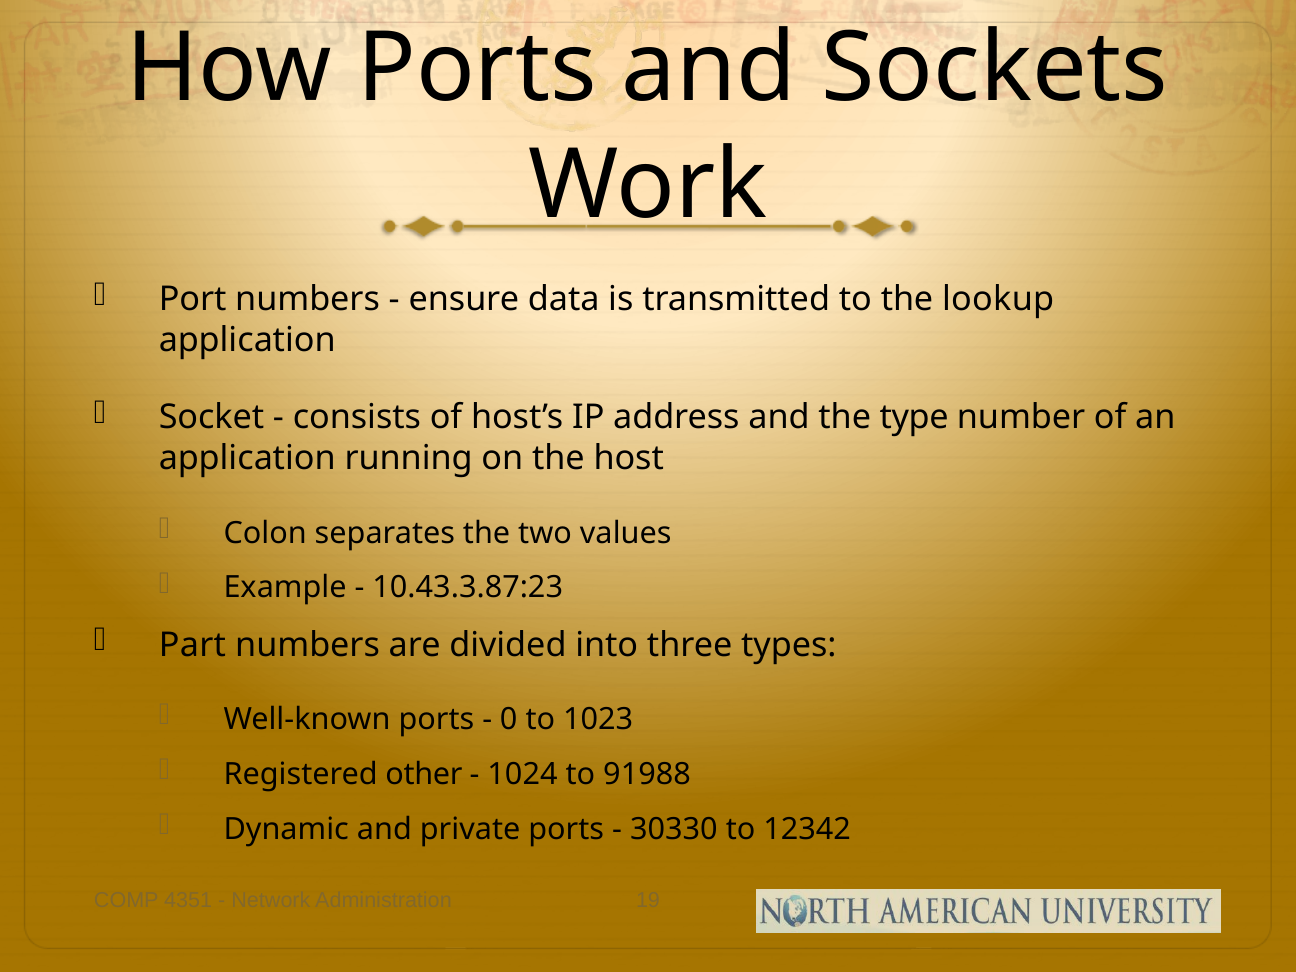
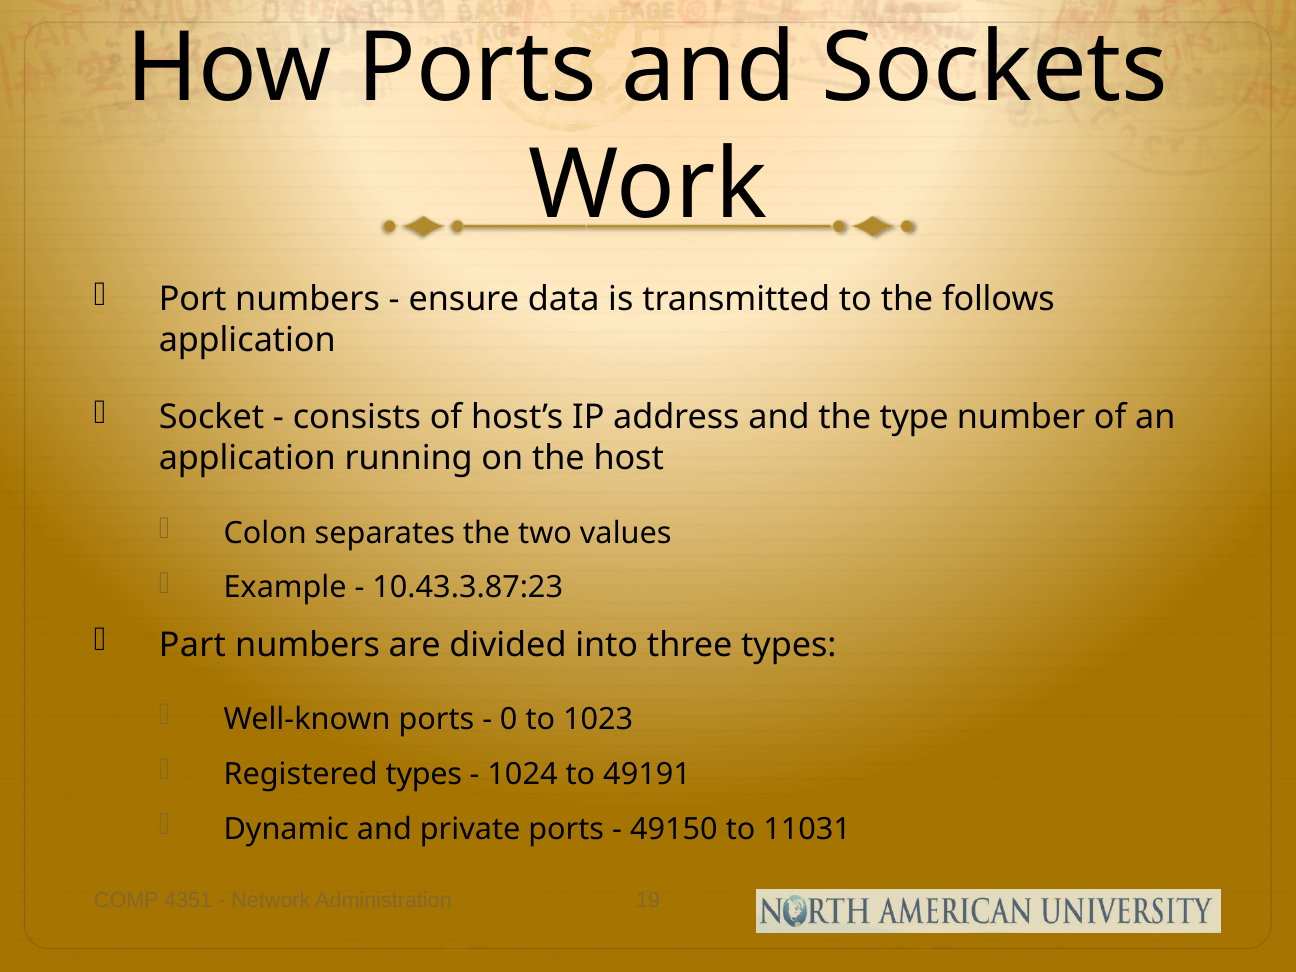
lookup: lookup -> follows
Registered other: other -> types
91988: 91988 -> 49191
30330: 30330 -> 49150
12342: 12342 -> 11031
